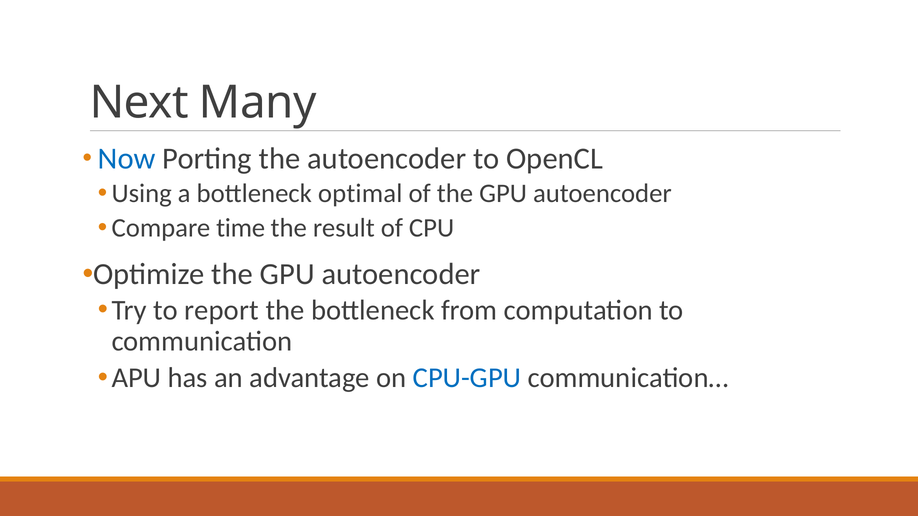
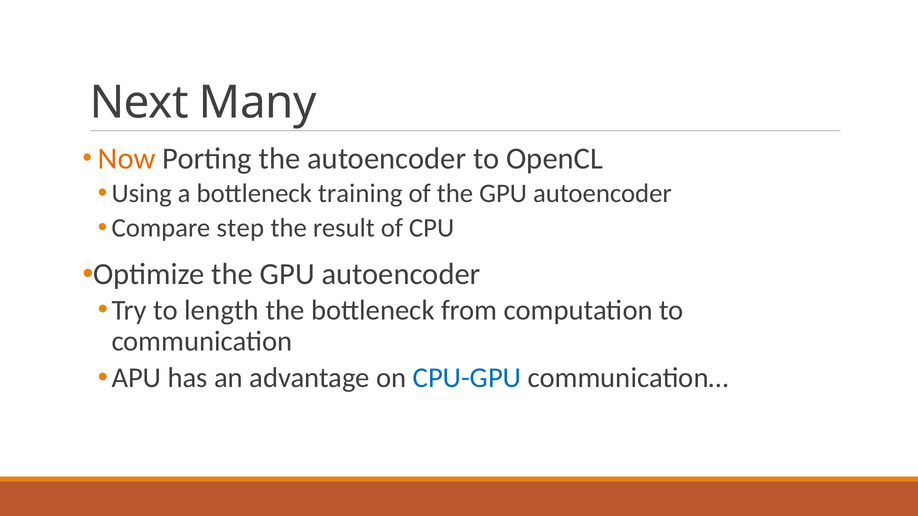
Now colour: blue -> orange
optimal: optimal -> training
time: time -> step
report: report -> length
